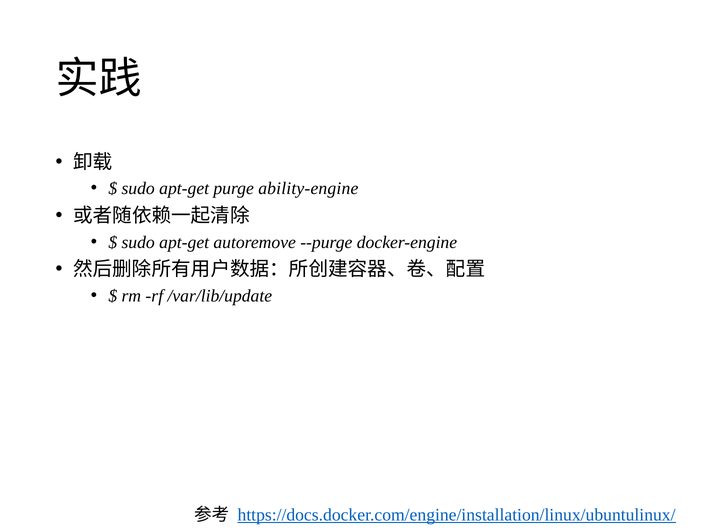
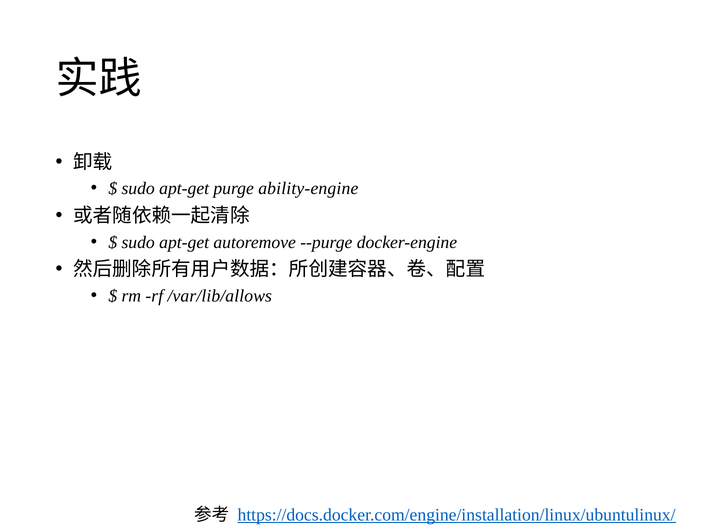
/var/lib/update: /var/lib/update -> /var/lib/allows
